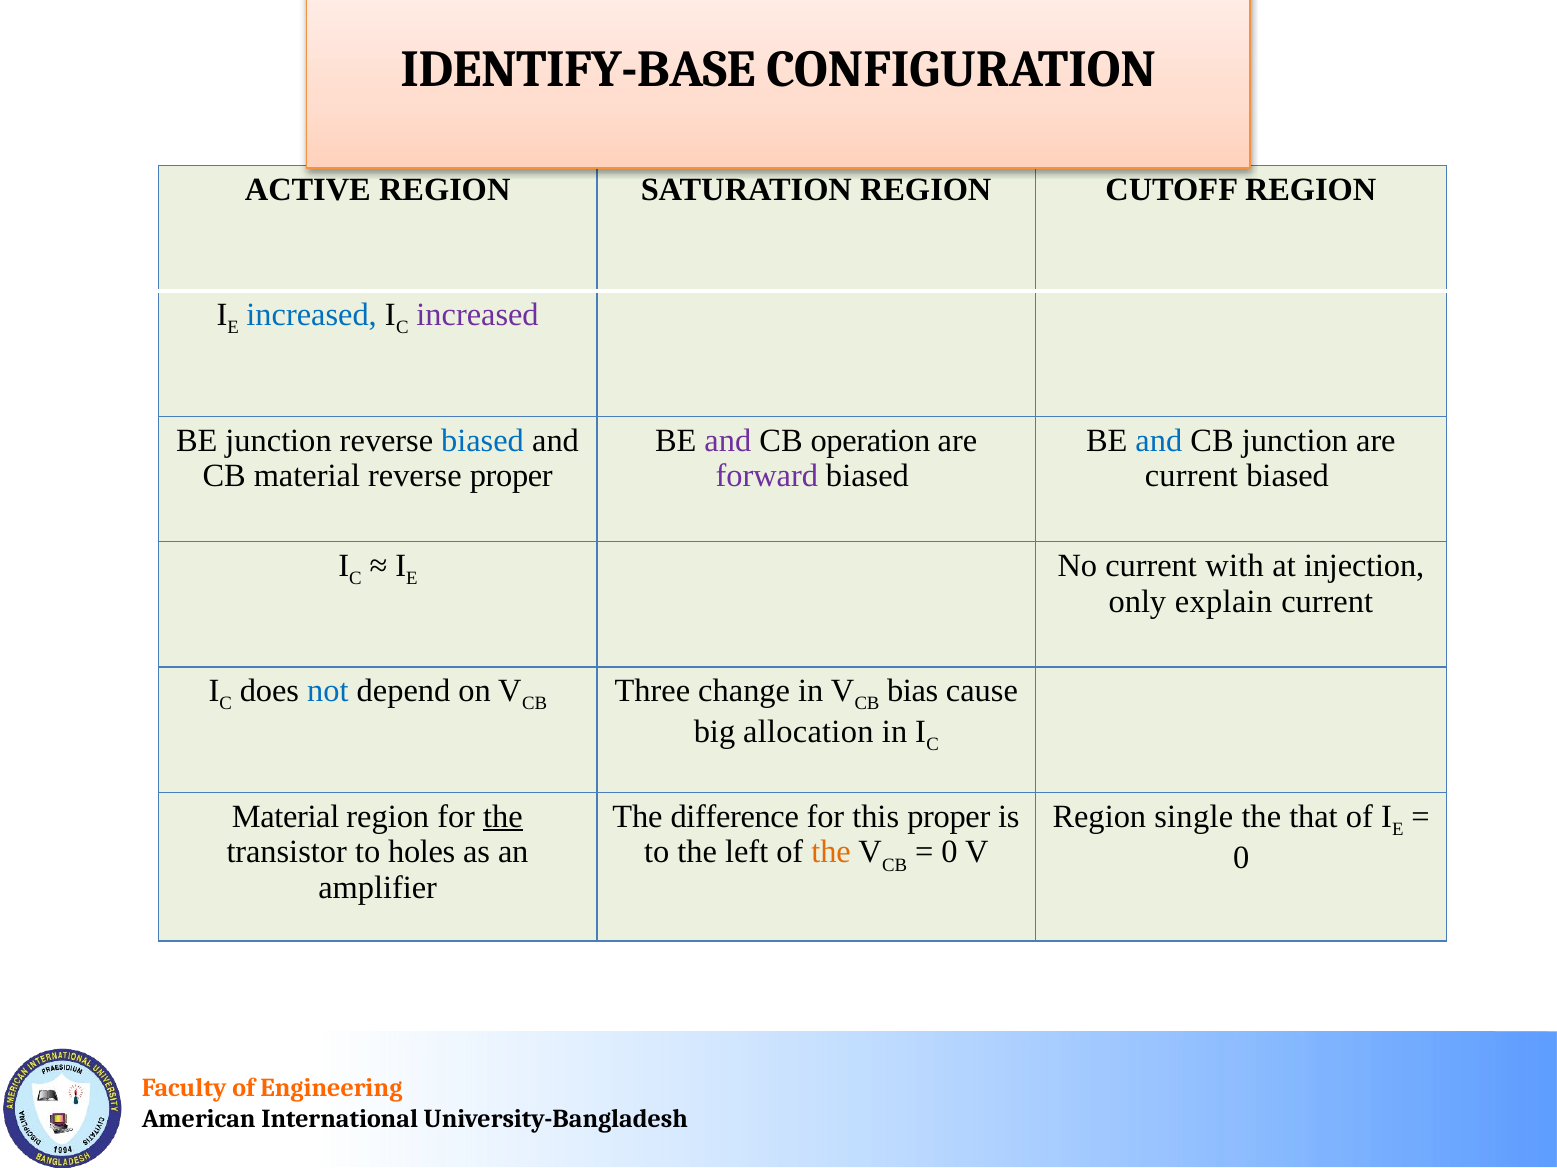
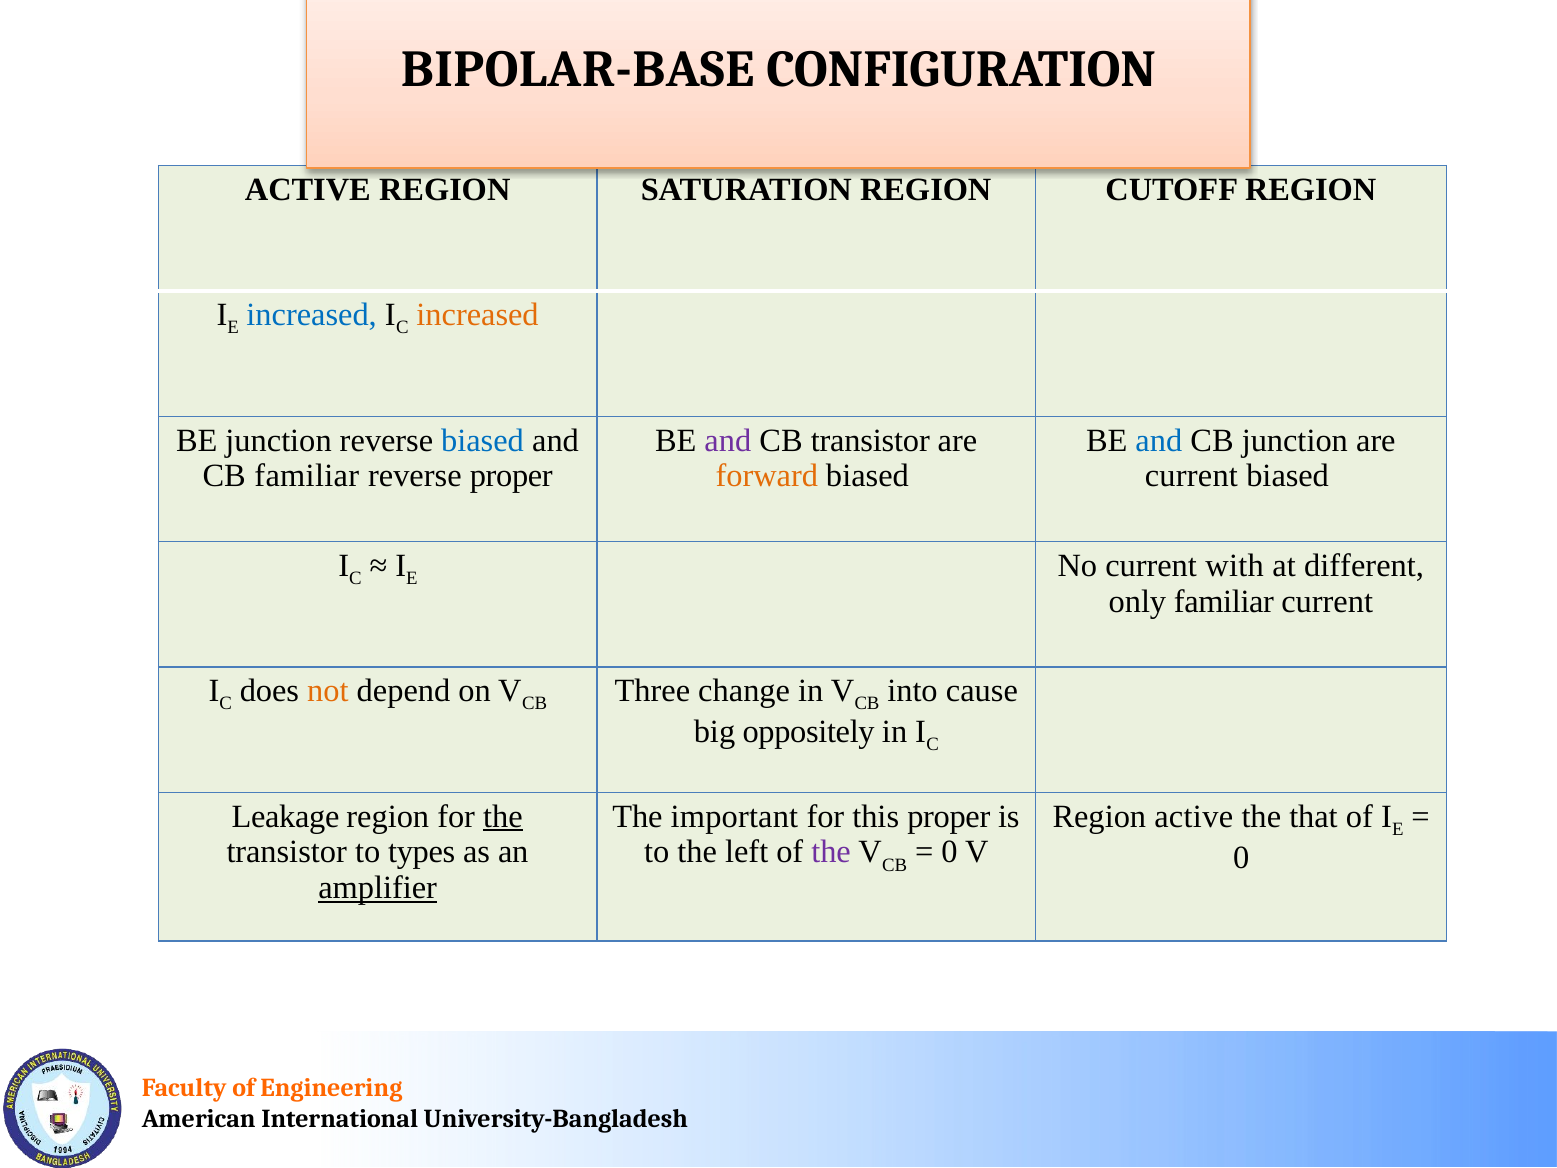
IDENTIFY-BASE: IDENTIFY-BASE -> BIPOLAR-BASE
increased at (478, 315) colour: purple -> orange
CB operation: operation -> transistor
CB material: material -> familiar
forward colour: purple -> orange
injection: injection -> different
only explain: explain -> familiar
not colour: blue -> orange
bias: bias -> into
allocation: allocation -> oppositely
Material at (286, 816): Material -> Leakage
difference: difference -> important
Region single: single -> active
holes: holes -> types
the at (831, 852) colour: orange -> purple
amplifier underline: none -> present
